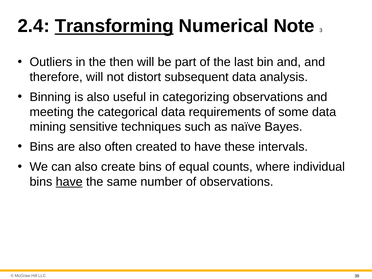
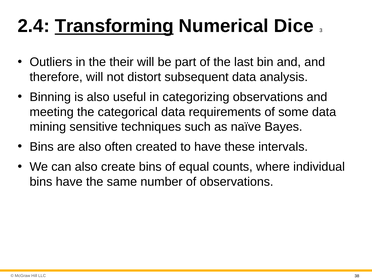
Note: Note -> Dice
then: then -> their
have at (69, 182) underline: present -> none
